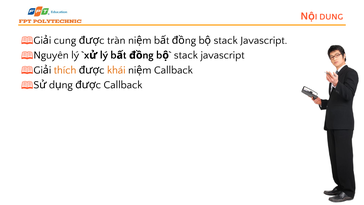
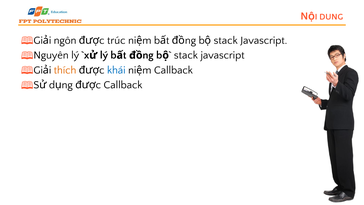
cung: cung -> ngôn
tràn: tràn -> trúc
khái colour: orange -> blue
